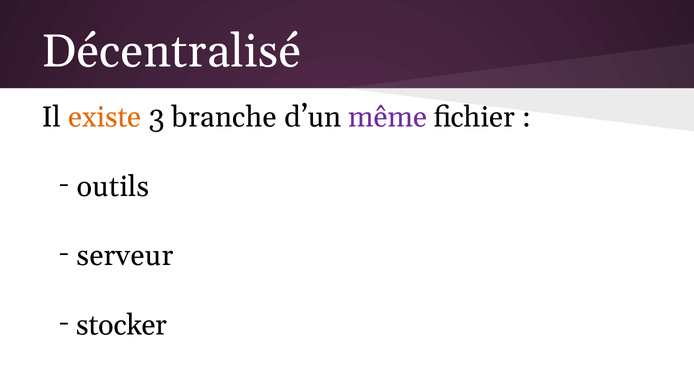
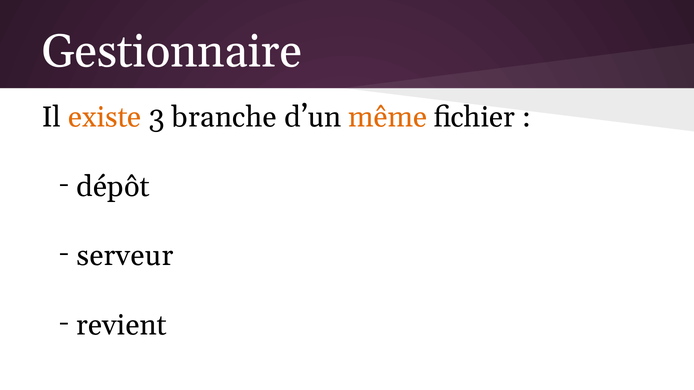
Décentralisé: Décentralisé -> Gestionnaire
même colour: purple -> orange
outils: outils -> dépôt
stocker: stocker -> revient
